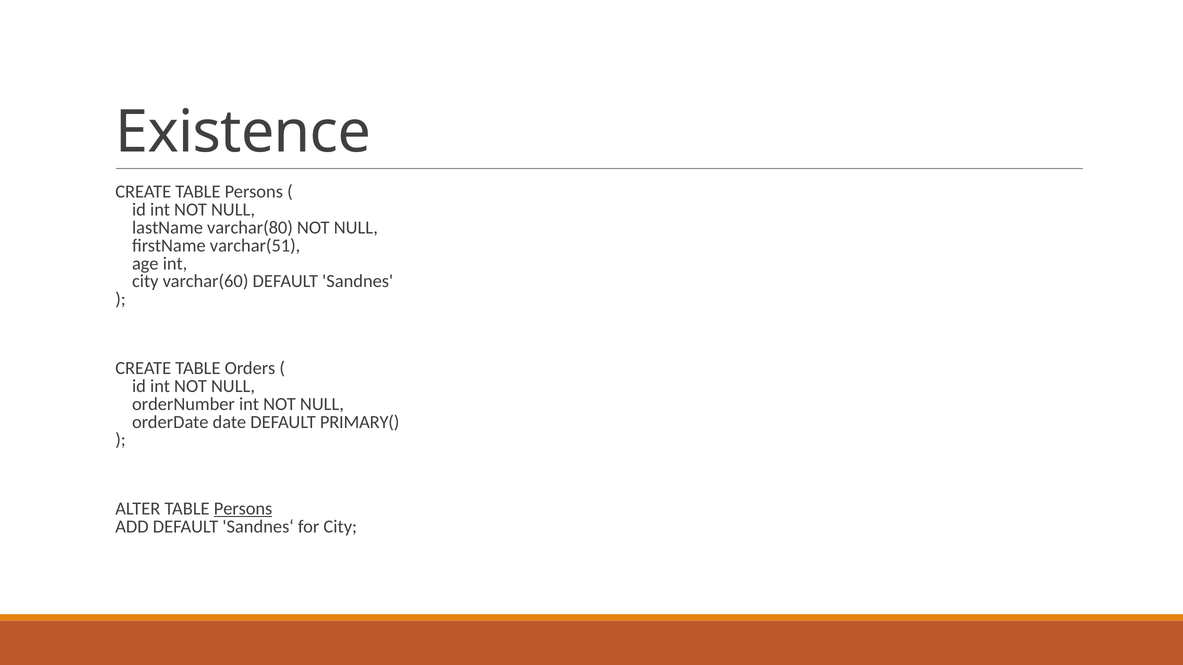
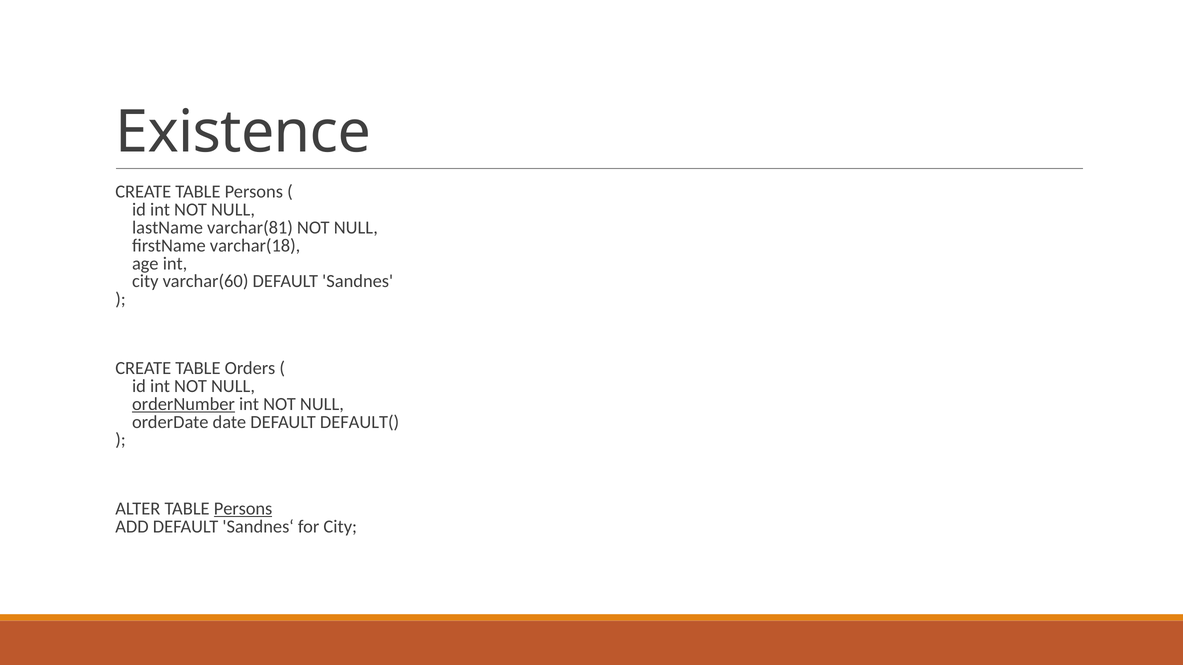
varchar(80: varchar(80 -> varchar(81
varchar(51: varchar(51 -> varchar(18
orderNumber underline: none -> present
PRIMARY(: PRIMARY( -> DEFAULT(
